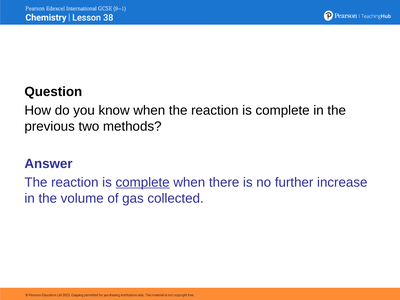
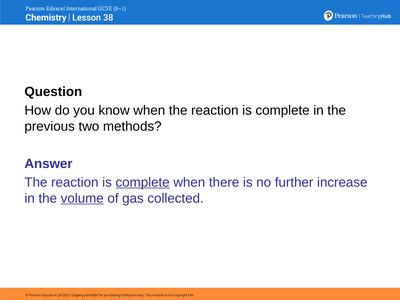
volume underline: none -> present
